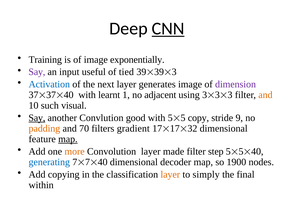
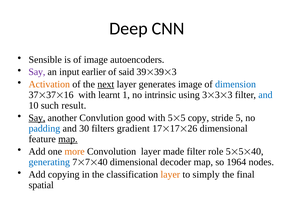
CNN underline: present -> none
Training: Training -> Sensible
exponentially: exponentially -> autoencoders
useful: useful -> earlier
tied: tied -> said
Activation colour: blue -> orange
next underline: none -> present
dimension colour: purple -> blue
40 at (69, 95): 40 -> 16
adjacent: adjacent -> intrinsic
and at (265, 95) colour: orange -> blue
visual: visual -> result
stride 9: 9 -> 5
padding colour: orange -> blue
70: 70 -> 30
32: 32 -> 26
step: step -> role
1900: 1900 -> 1964
within: within -> spatial
